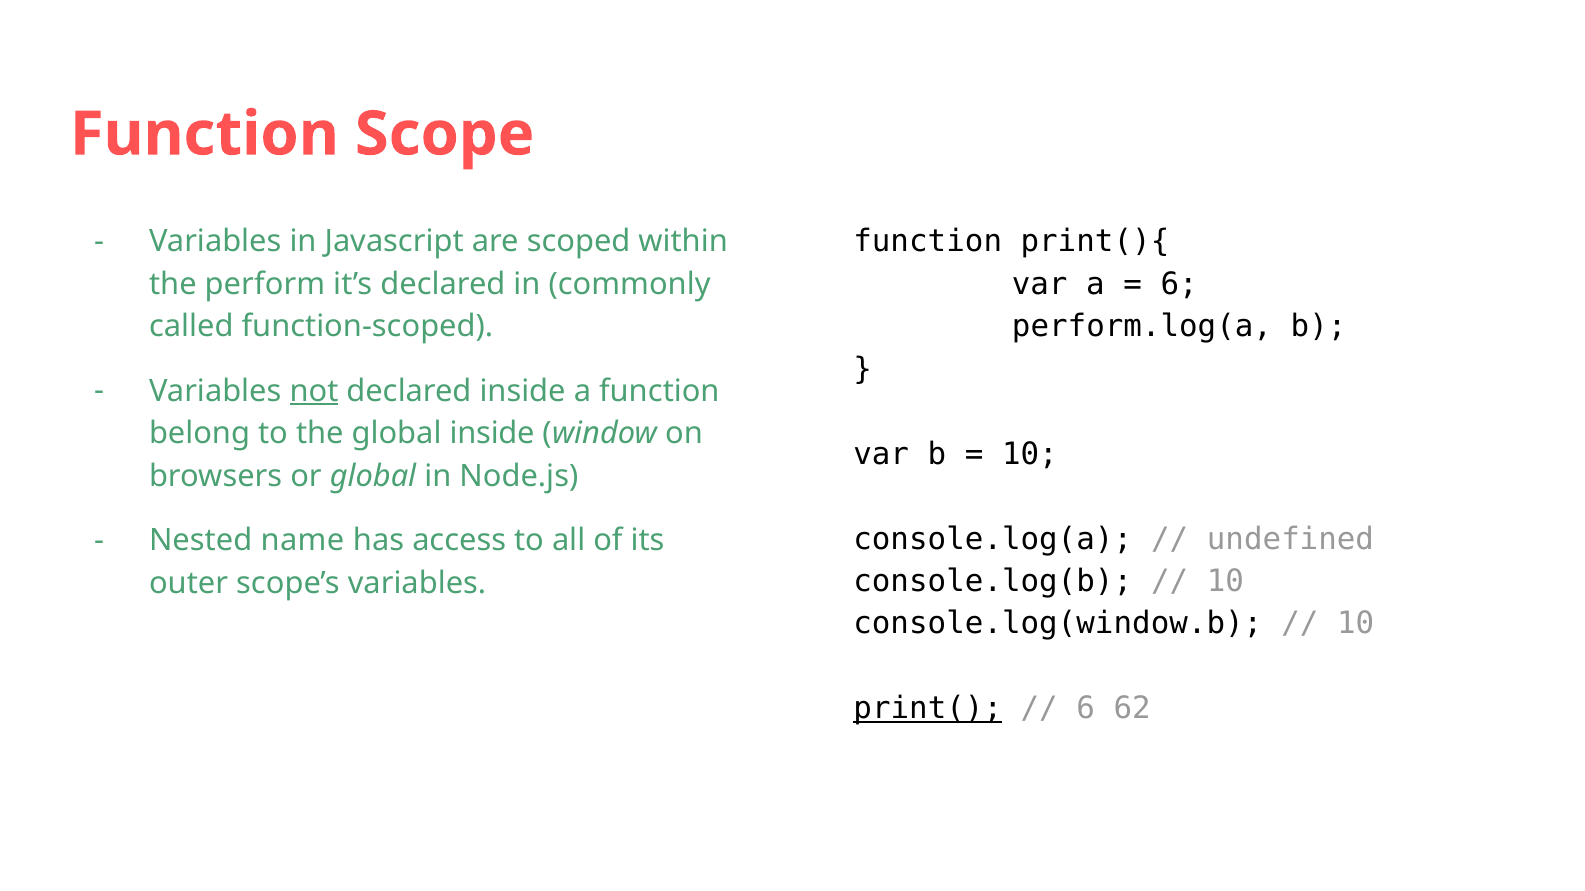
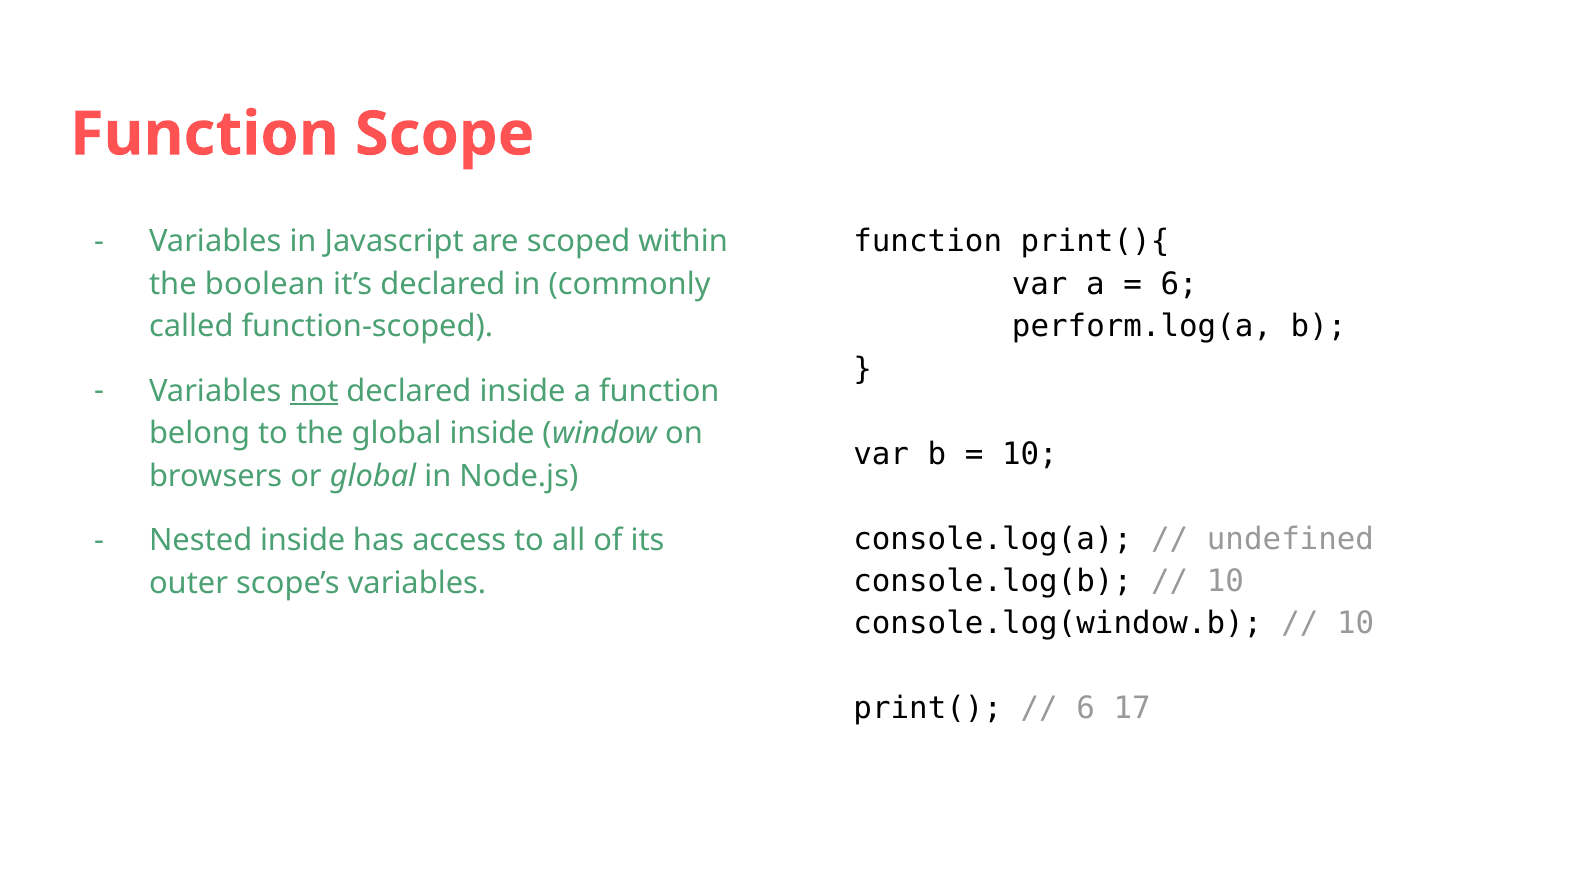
perform: perform -> boolean
Nested name: name -> inside
print( underline: present -> none
62: 62 -> 17
